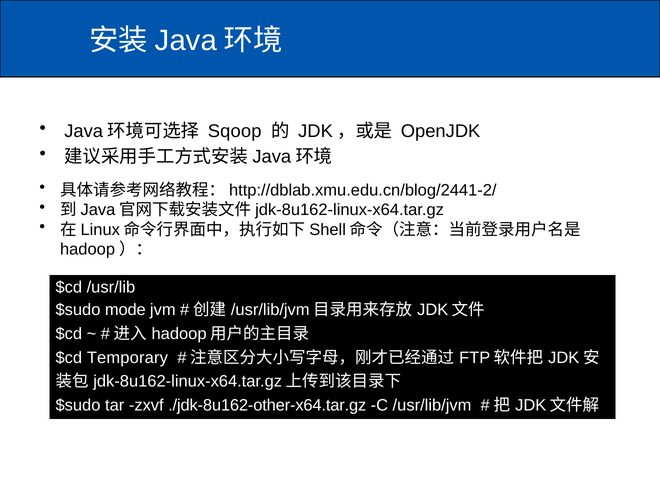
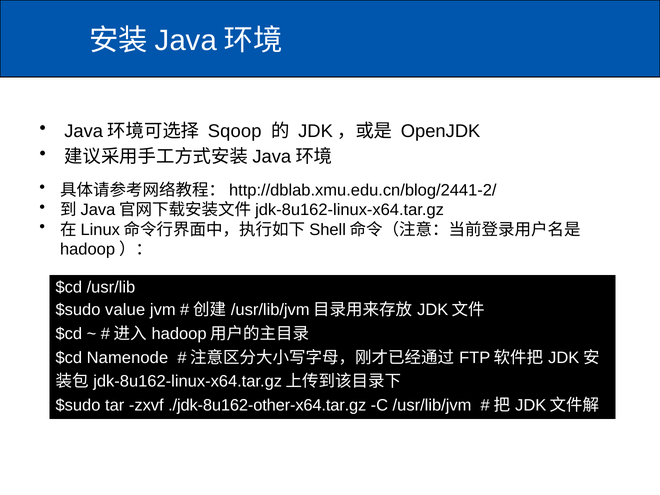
mode: mode -> value
Temporary: Temporary -> Namenode
